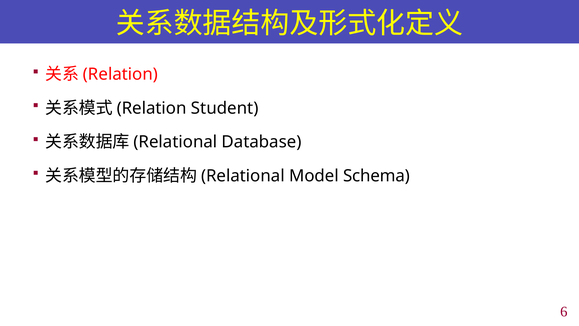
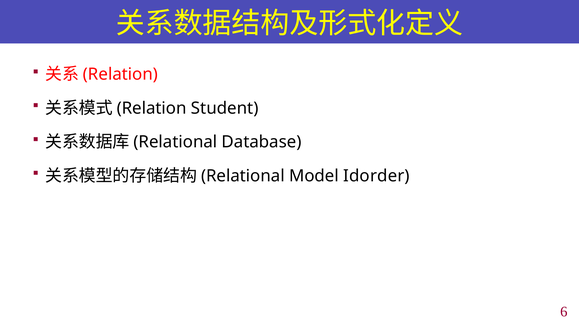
Schema: Schema -> Idorder
